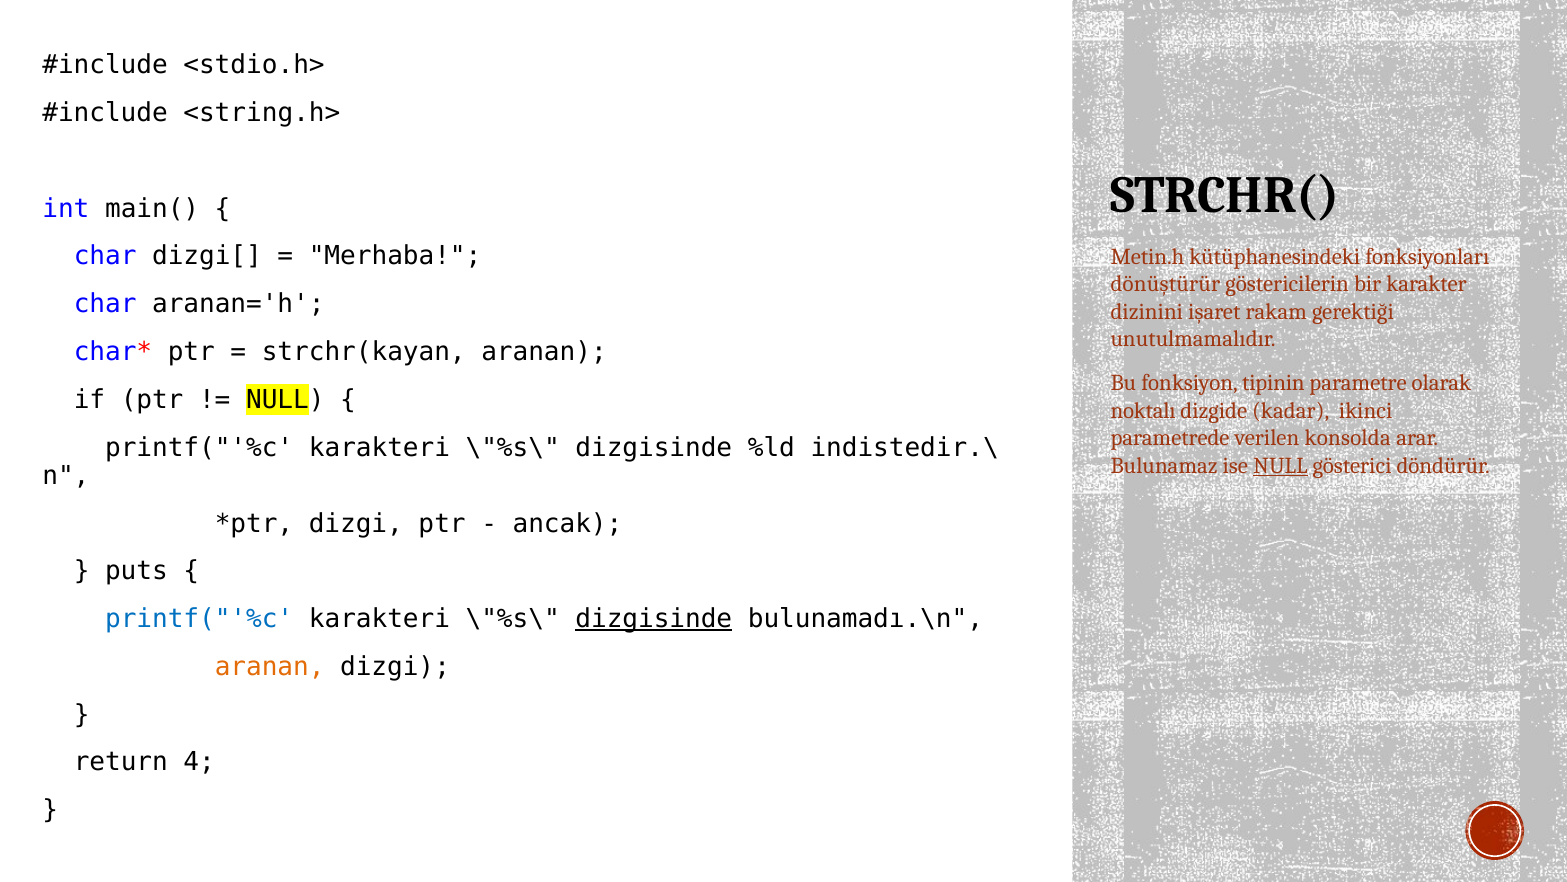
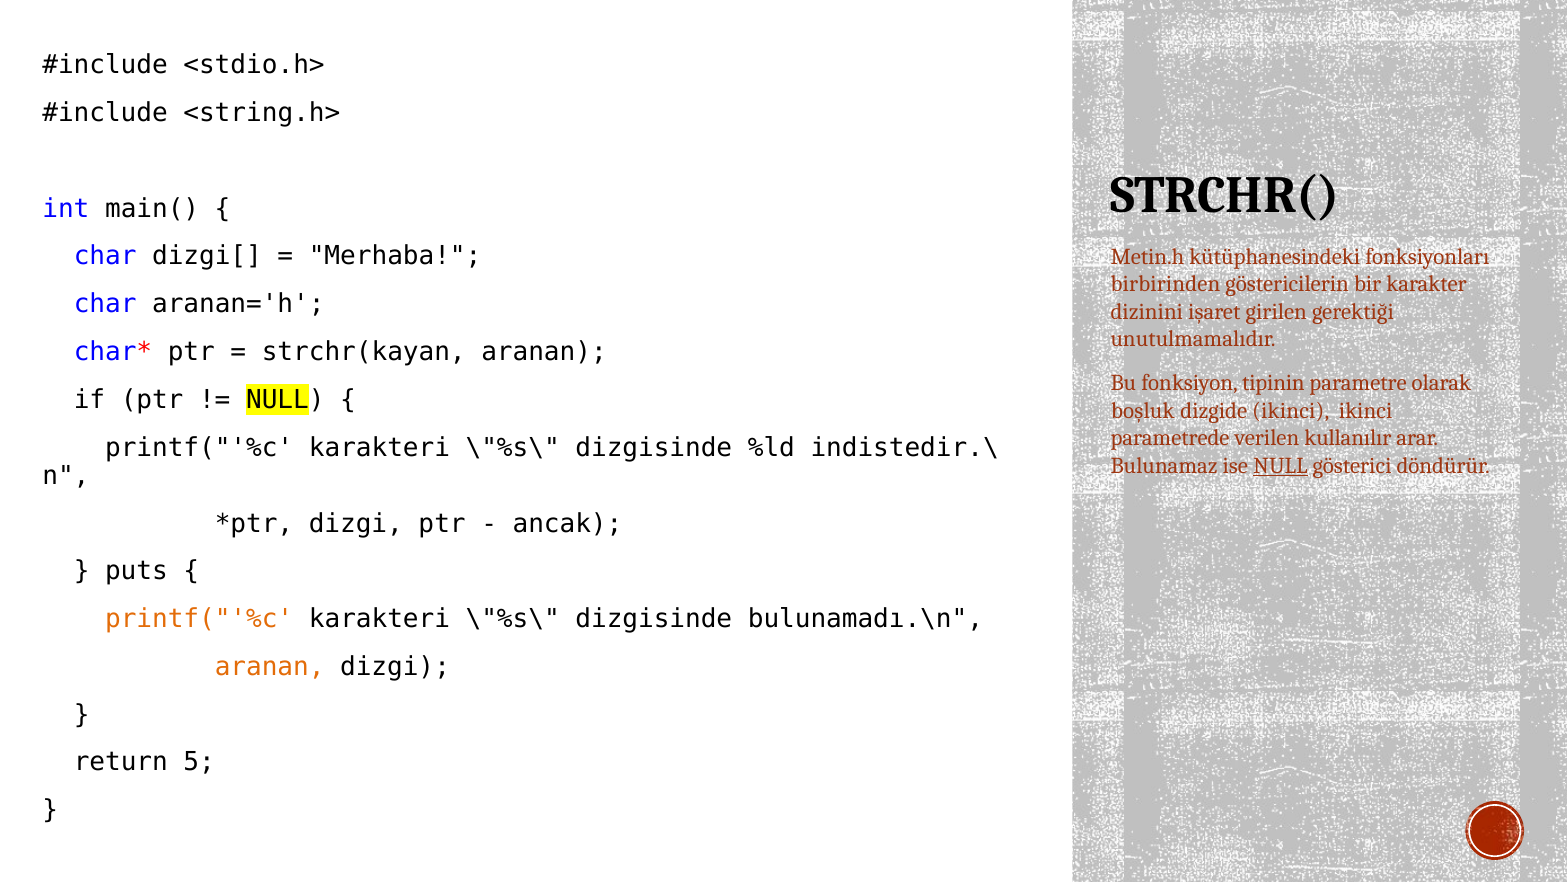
dönüştürür: dönüştürür -> birbirinden
rakam: rakam -> girilen
noktalı: noktalı -> boşluk
dizgide kadar: kadar -> ikinci
konsolda: konsolda -> kullanılır
printf("'%c at (199, 619) colour: blue -> orange
dizgisinde at (654, 619) underline: present -> none
4: 4 -> 5
